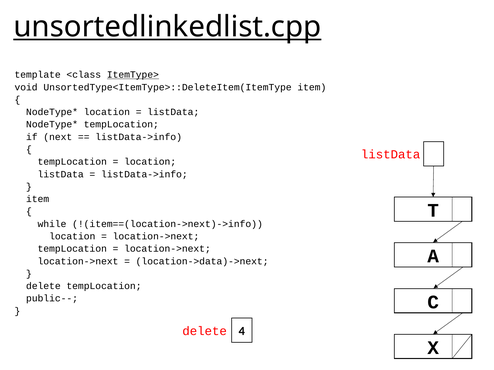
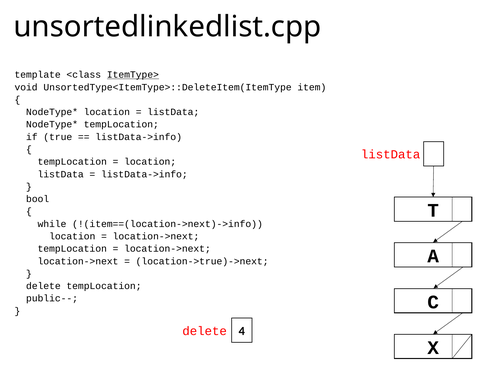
unsortedlinkedlist.cpp underline: present -> none
next: next -> true
item at (38, 199): item -> bool
location->data)->next: location->data)->next -> location->true)->next
